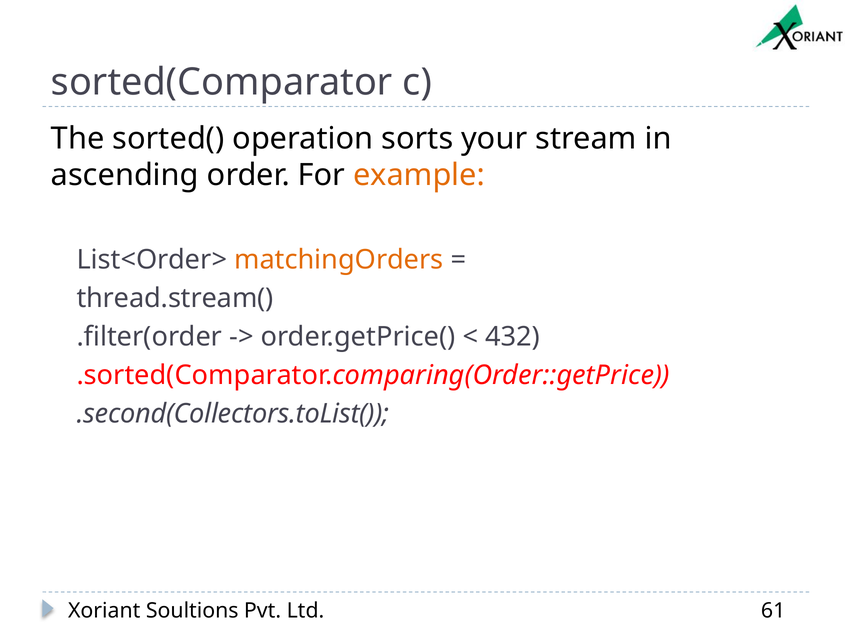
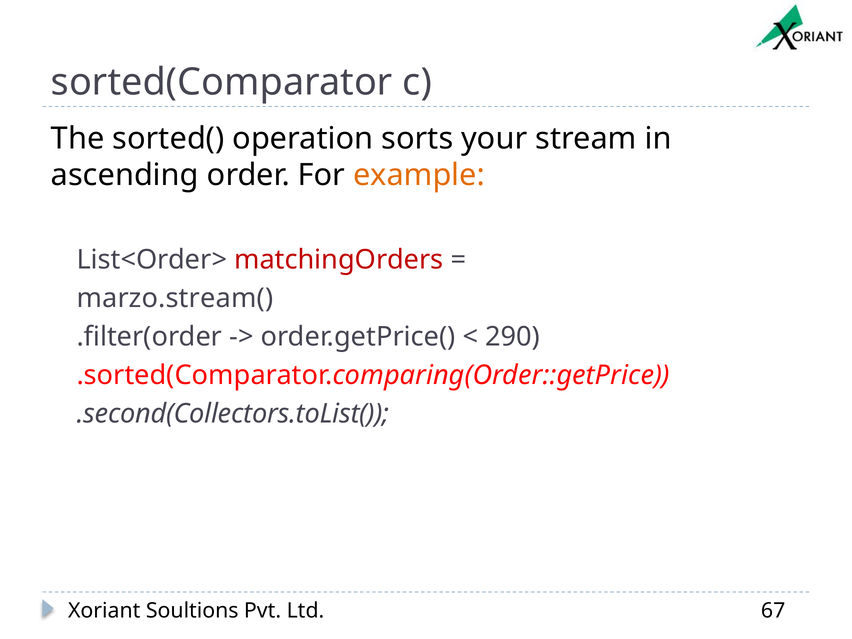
matchingOrders colour: orange -> red
thread.stream(: thread.stream( -> marzo.stream(
432: 432 -> 290
61: 61 -> 67
